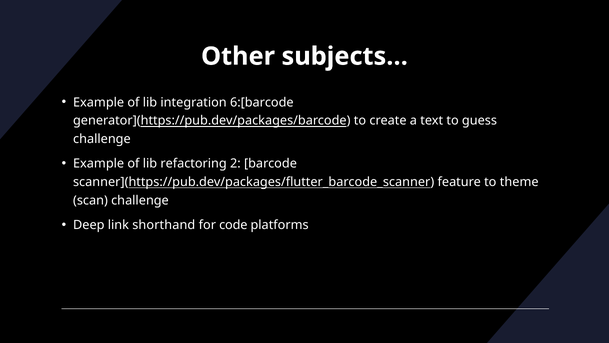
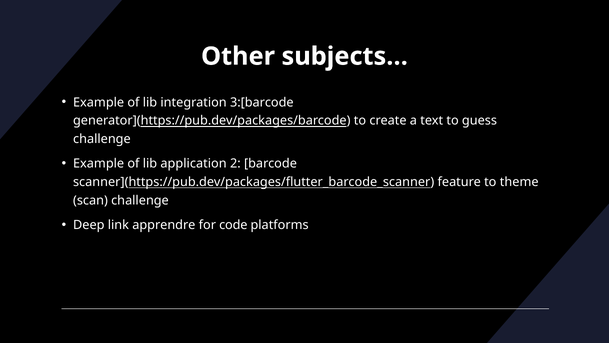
6:[barcode: 6:[barcode -> 3:[barcode
refactoring: refactoring -> application
shorthand: shorthand -> apprendre
